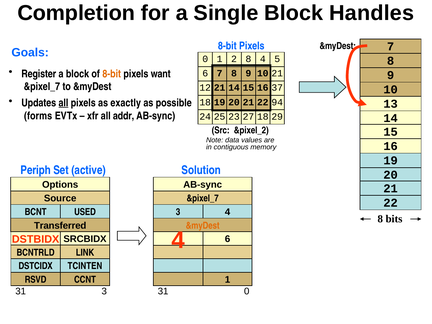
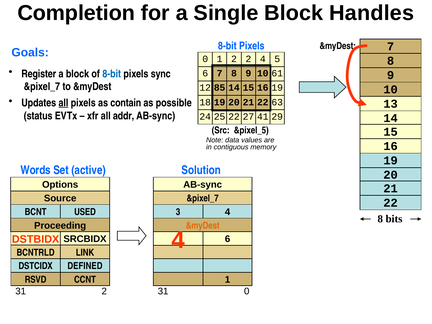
2 8: 8 -> 2
8-bit at (112, 74) colour: orange -> blue
want: want -> sync
10 21: 21 -> 61
12 21: 21 -> 85
37 at (277, 88): 37 -> 19
exactly: exactly -> contain
94: 94 -> 63
forms: forms -> status
25 23: 23 -> 22
27 18: 18 -> 41
&pixel_2: &pixel_2 -> &pixel_5
Periph: Periph -> Words
Transferred: Transferred -> Proceeding
TCINTEN: TCINTEN -> DEFINED
31 3: 3 -> 2
